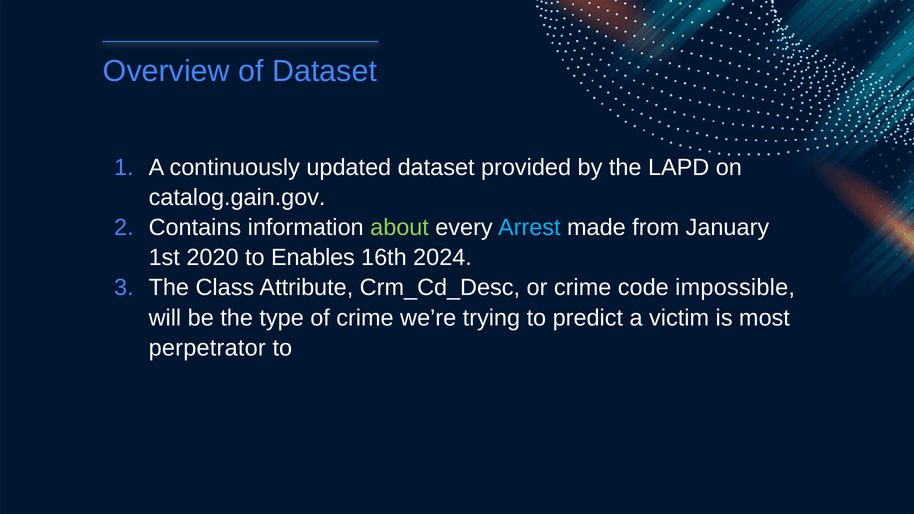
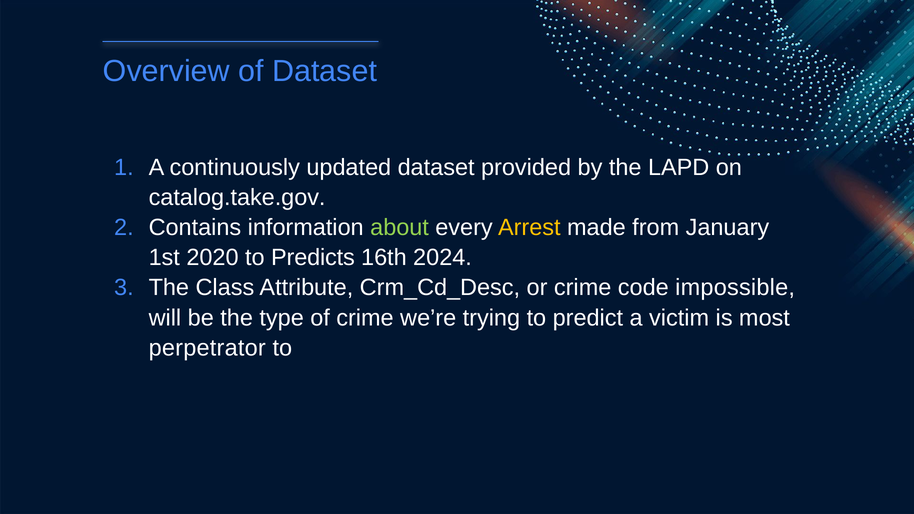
catalog.gain.gov: catalog.gain.gov -> catalog.take.gov
Arrest colour: light blue -> yellow
Enables: Enables -> Predicts
